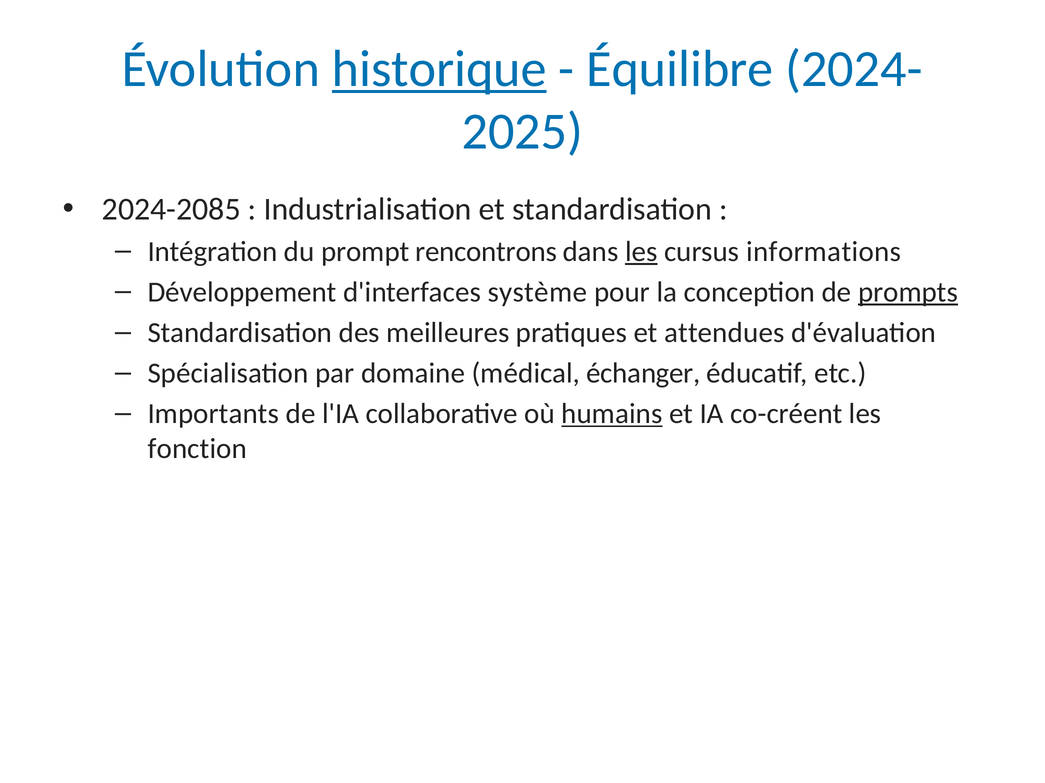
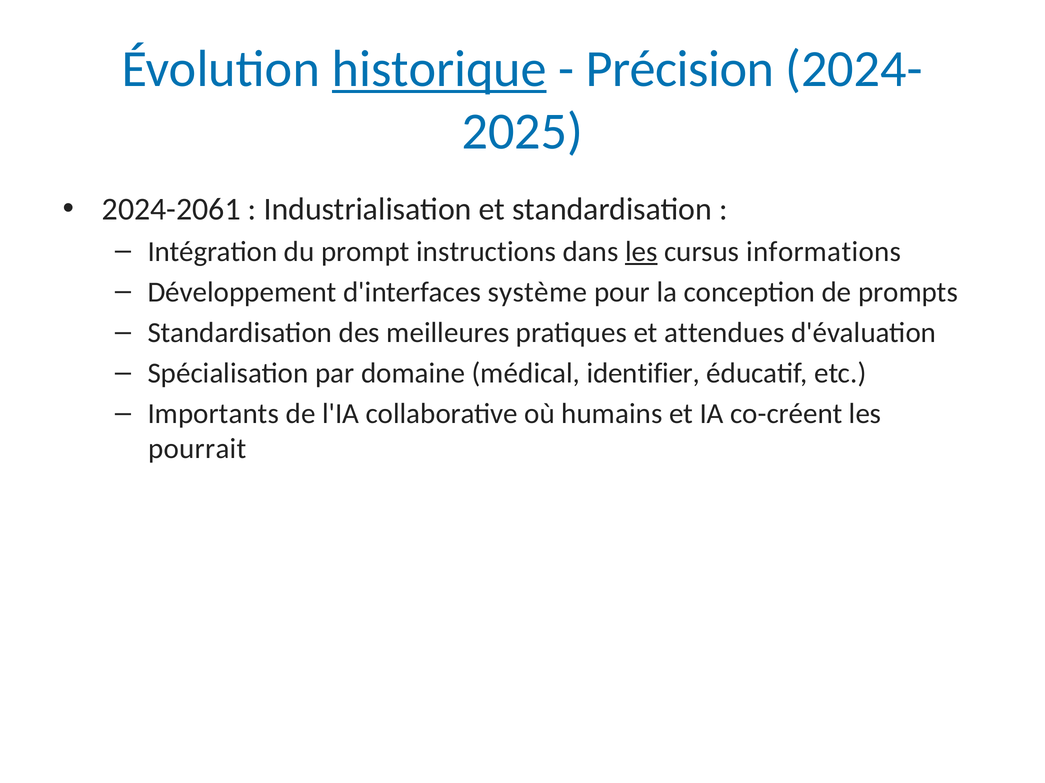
Équilibre: Équilibre -> Précision
2024-2085: 2024-2085 -> 2024-2061
rencontrons: rencontrons -> instructions
prompts underline: present -> none
échanger: échanger -> identifier
humains underline: present -> none
fonction: fonction -> pourrait
